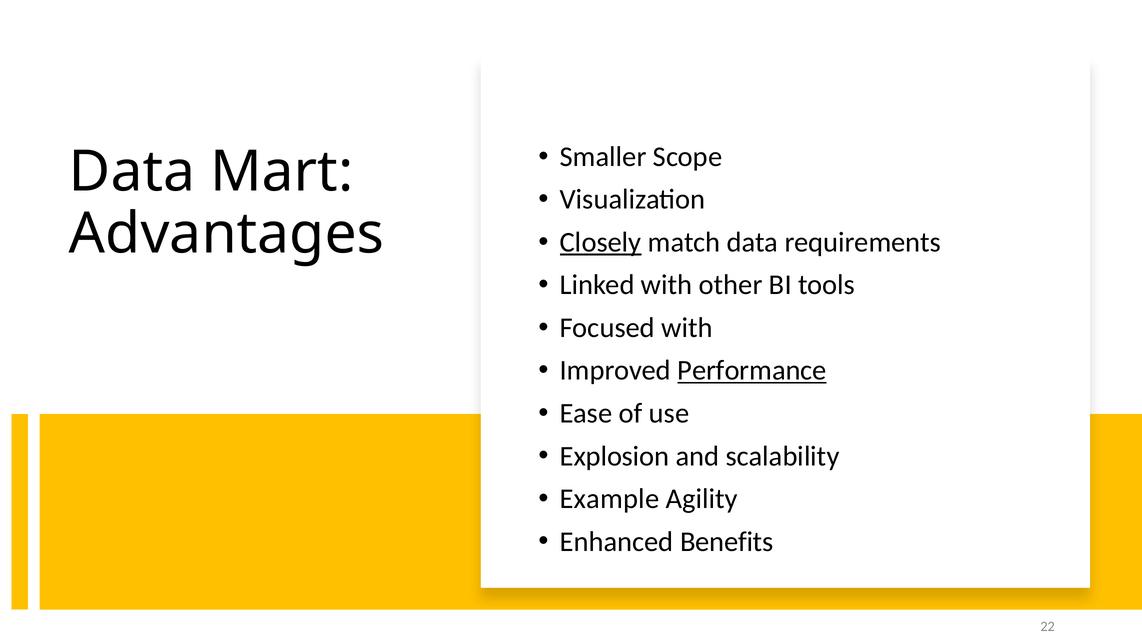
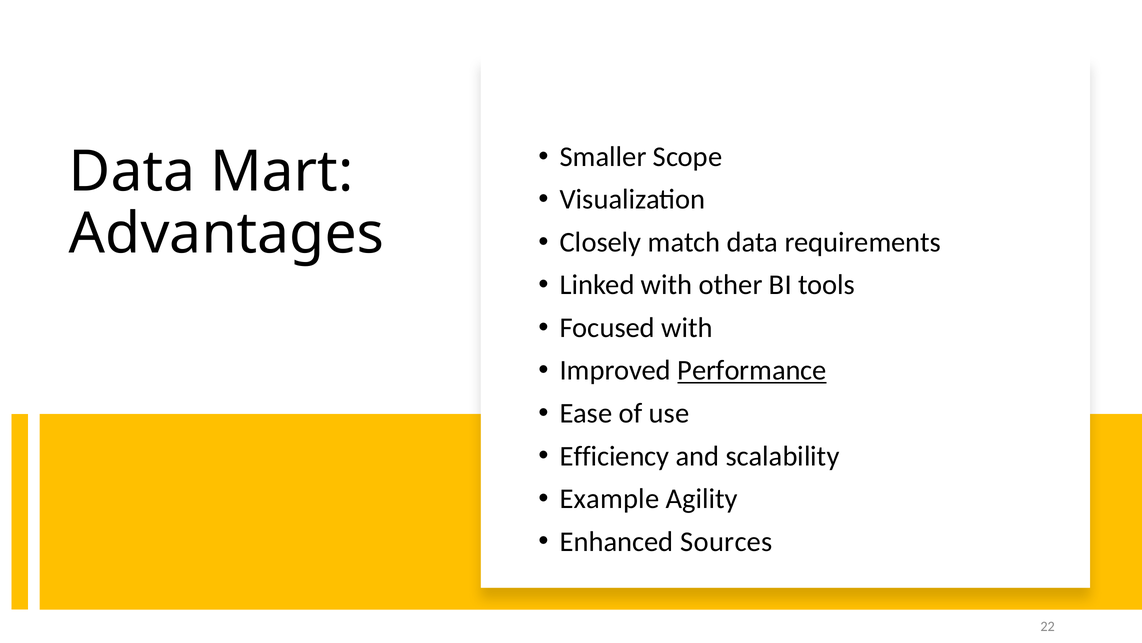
Closely underline: present -> none
Explosion: Explosion -> Efficiency
Benefits: Benefits -> Sources
